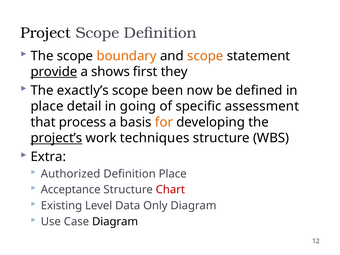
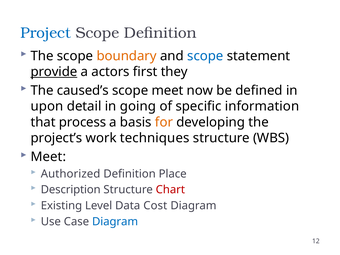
Project colour: black -> blue
scope at (205, 56) colour: orange -> blue
shows: shows -> actors
exactly’s: exactly’s -> caused’s
scope been: been -> meet
place at (47, 106): place -> upon
assessment: assessment -> information
project’s underline: present -> none
Extra at (48, 157): Extra -> Meet
Acceptance: Acceptance -> Description
Only: Only -> Cost
Diagram at (115, 222) colour: black -> blue
